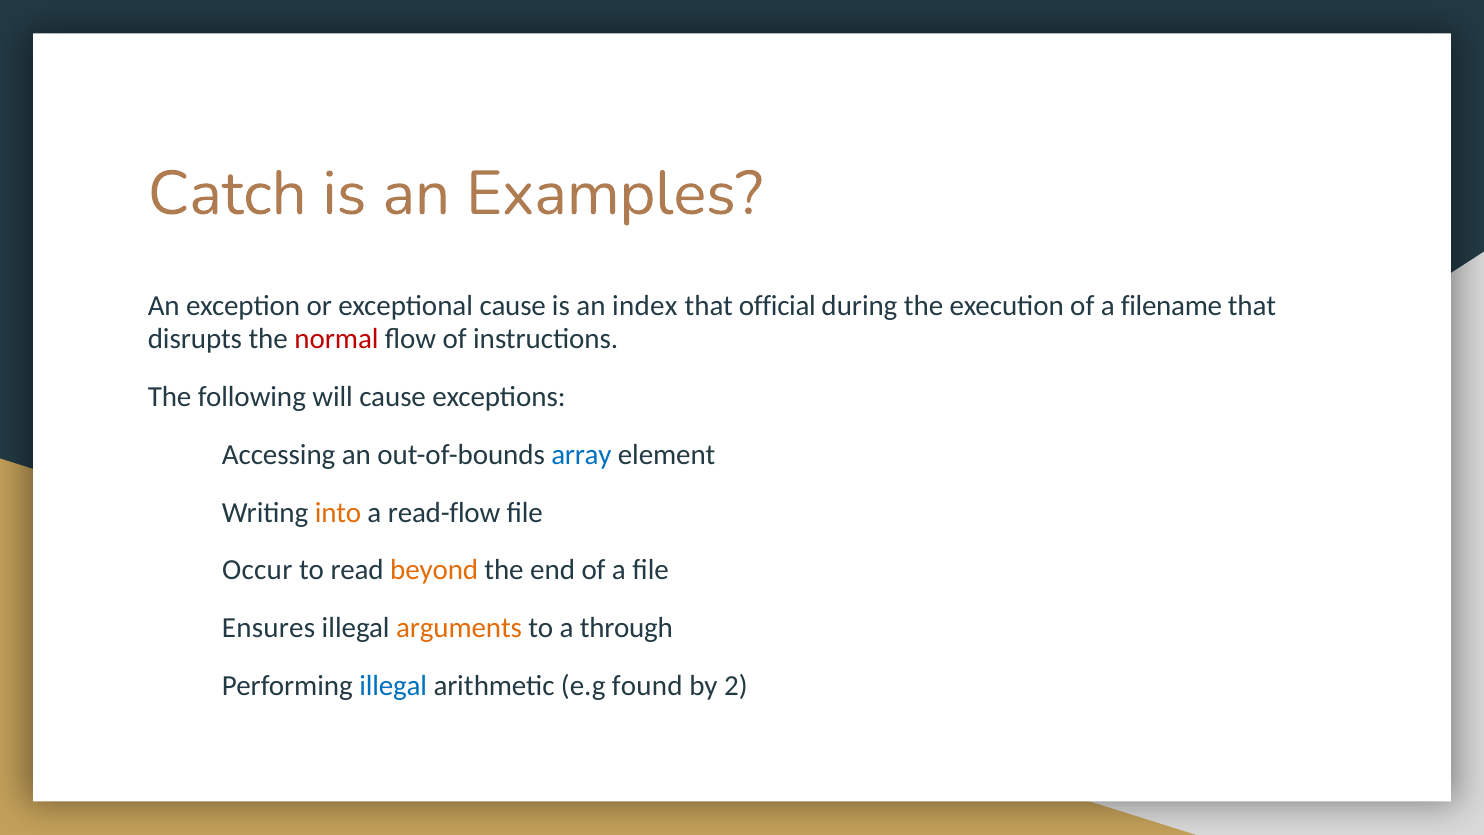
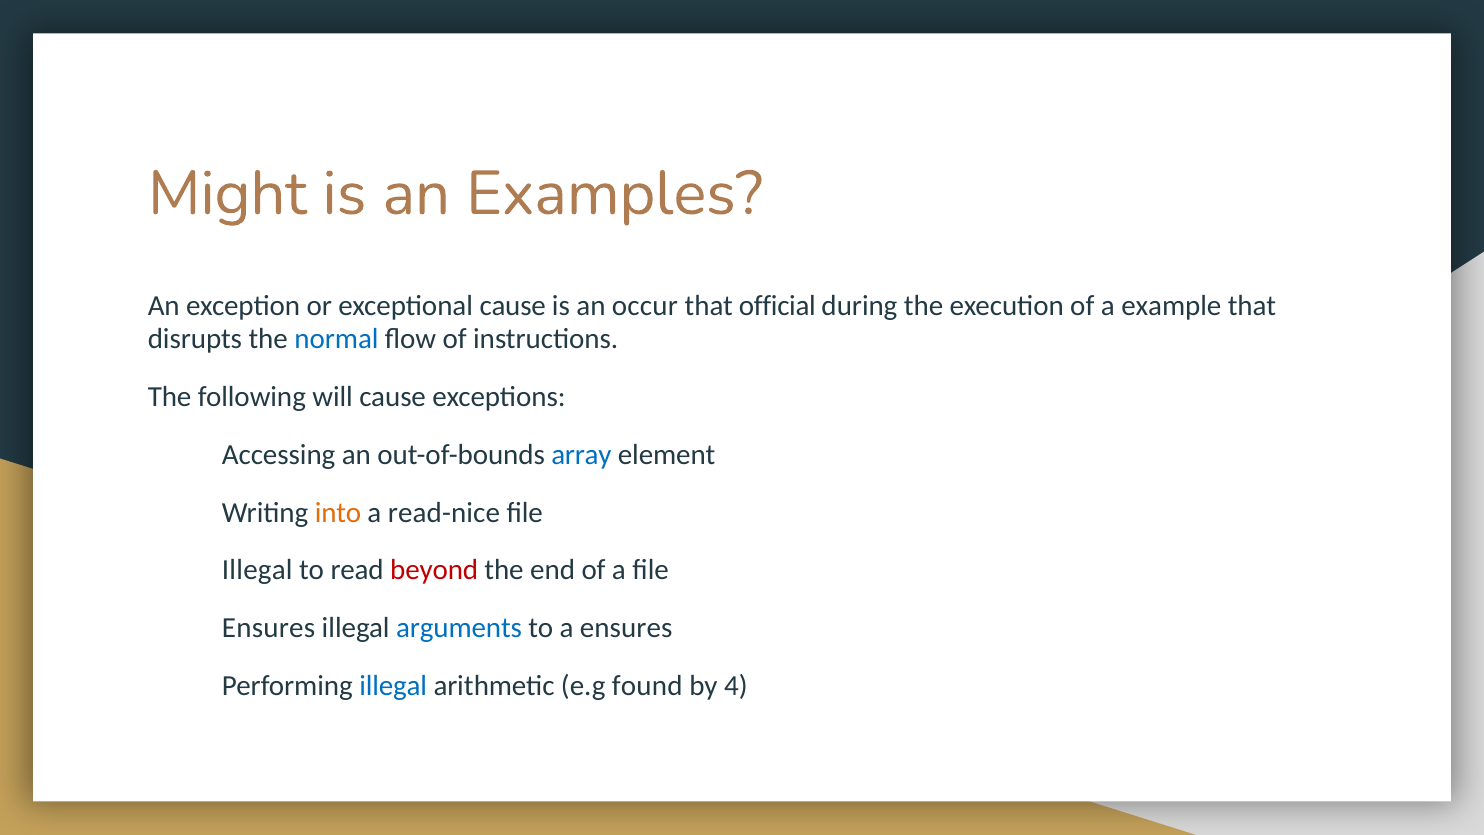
Catch: Catch -> Might
index: index -> occur
filename: filename -> example
normal colour: red -> blue
read-flow: read-flow -> read-nice
Occur at (257, 570): Occur -> Illegal
beyond colour: orange -> red
arguments colour: orange -> blue
a through: through -> ensures
2: 2 -> 4
